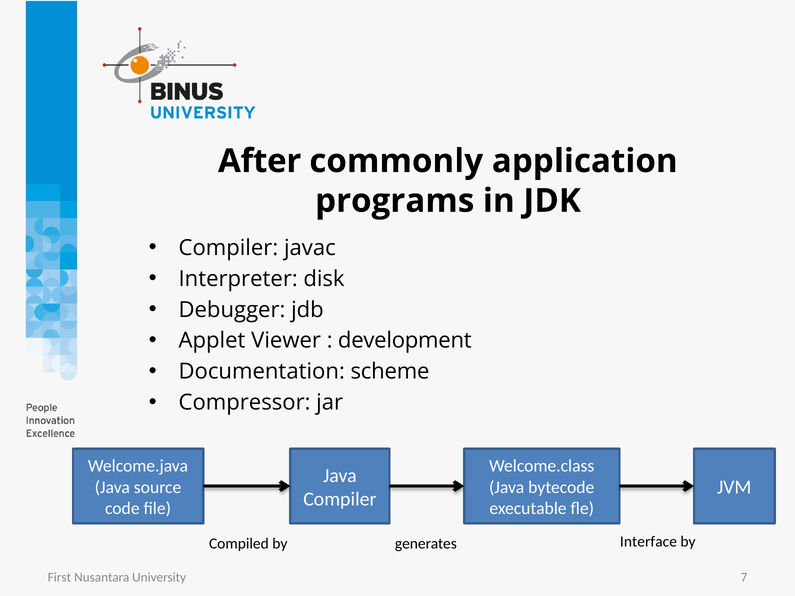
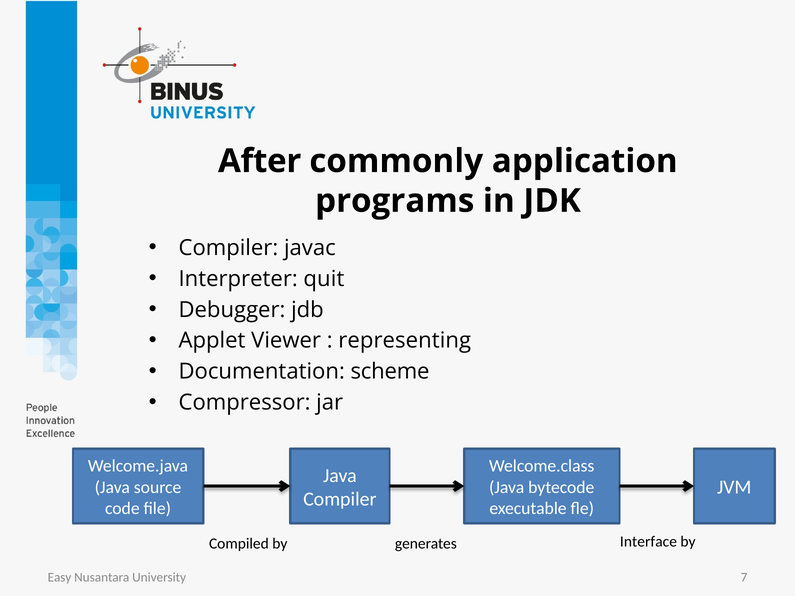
disk: disk -> quit
development: development -> representing
First: First -> Easy
